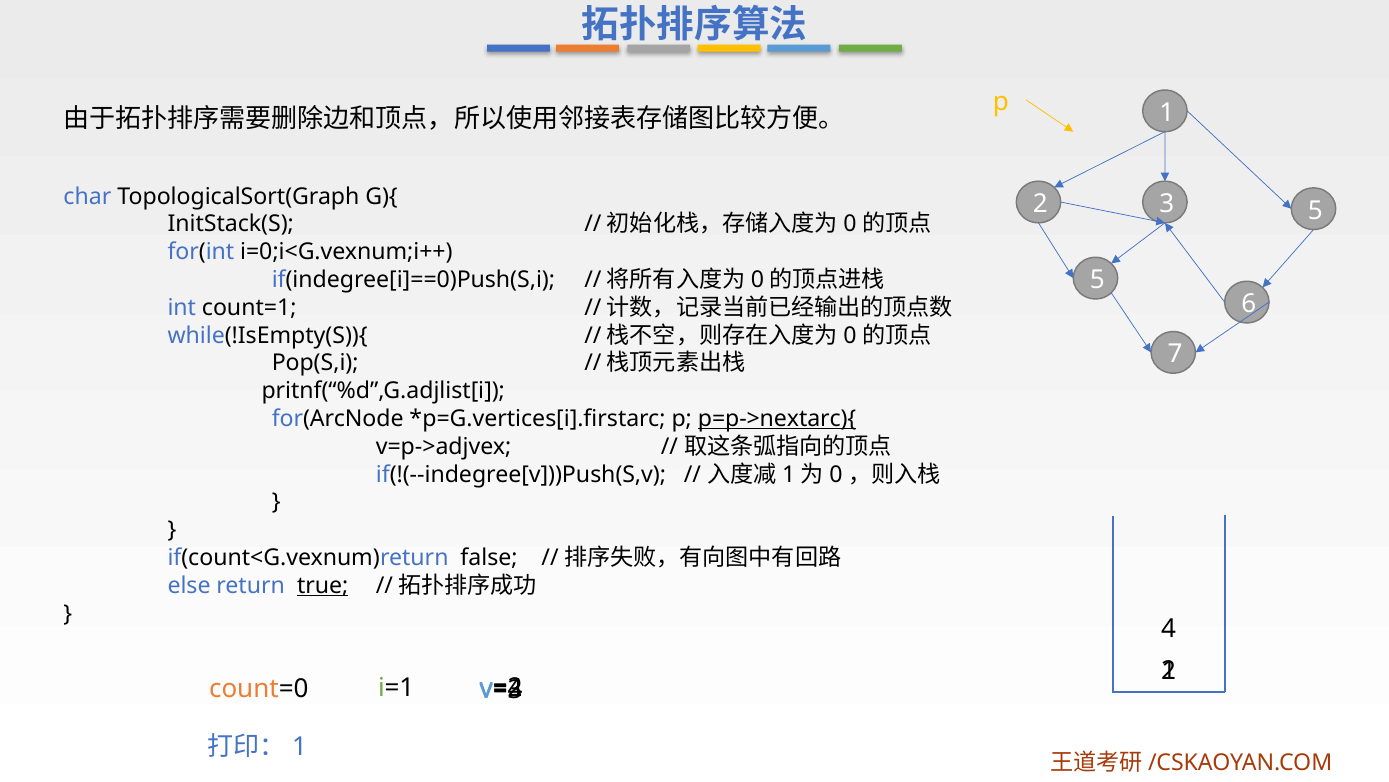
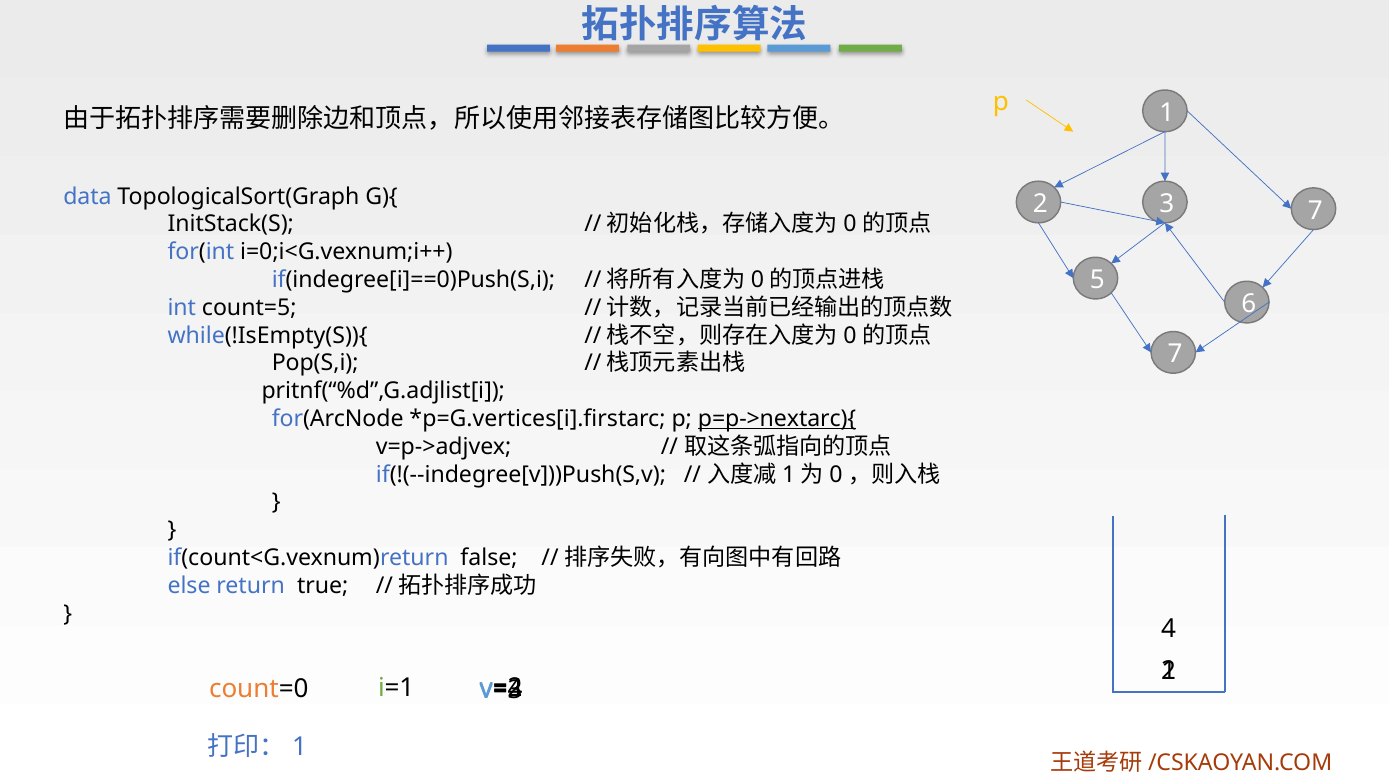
char: char -> data
3 5: 5 -> 7
count=1: count=1 -> count=5
true underline: present -> none
